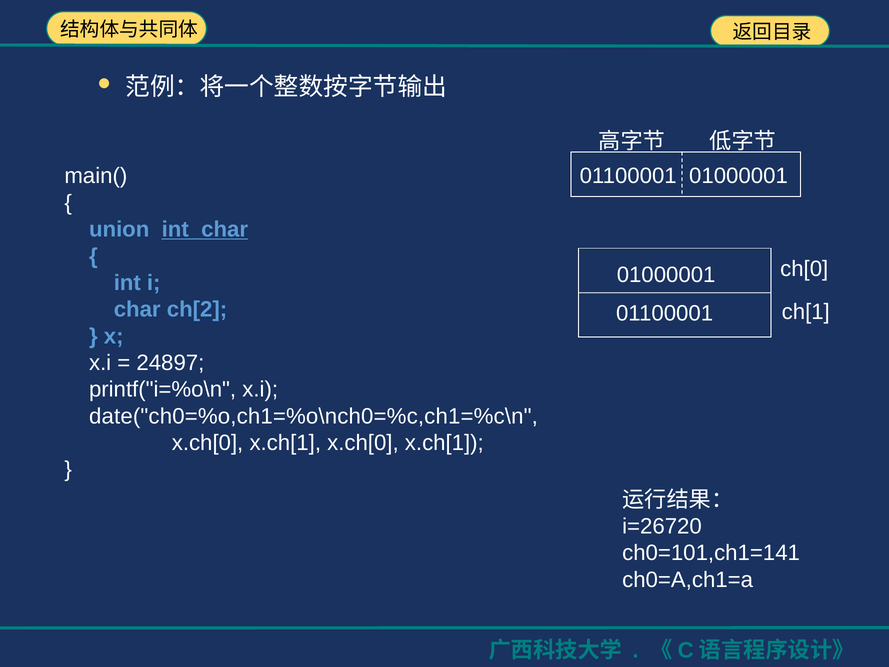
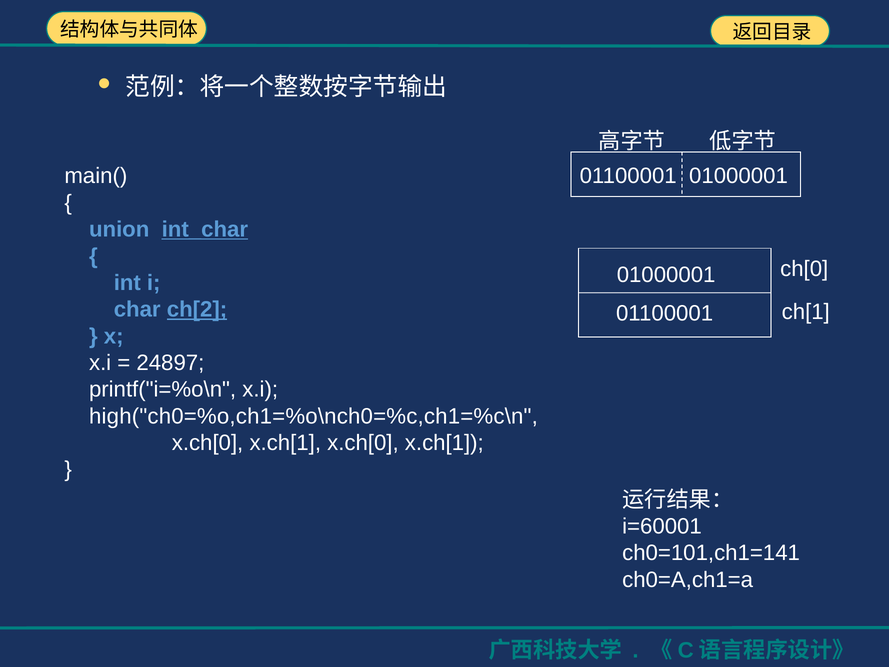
ch[2 underline: none -> present
date("ch0=%o,ch1=%o\nch0=%c,ch1=%c\n: date("ch0=%o,ch1=%o\nch0=%c,ch1=%c\n -> high("ch0=%o,ch1=%o\nch0=%c,ch1=%c\n
i=26720: i=26720 -> i=60001
